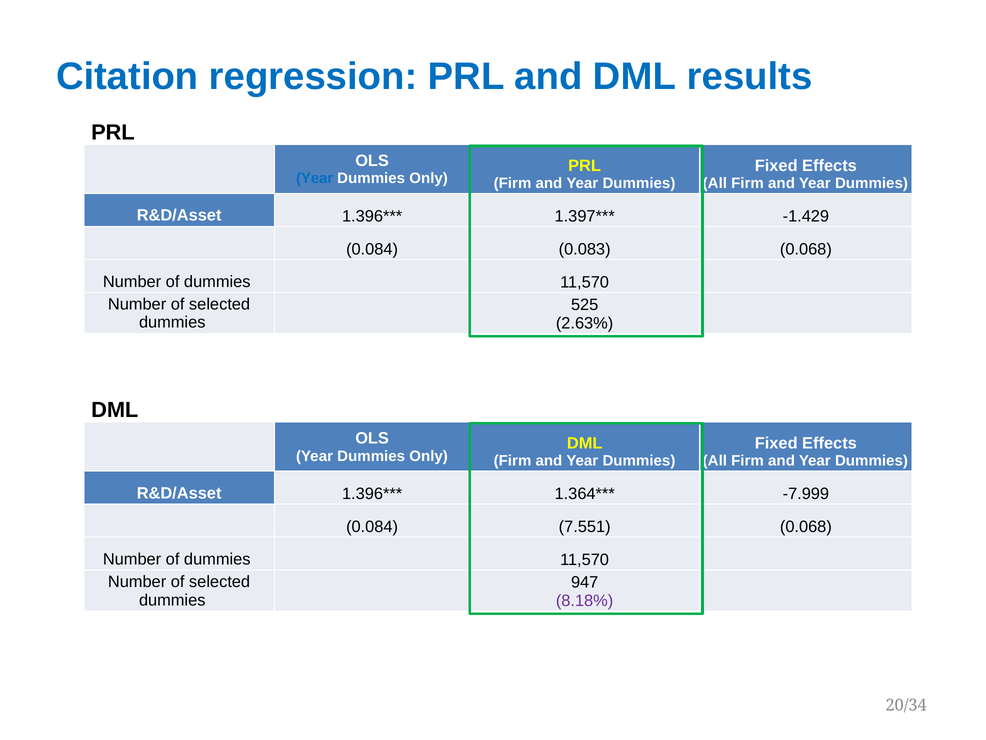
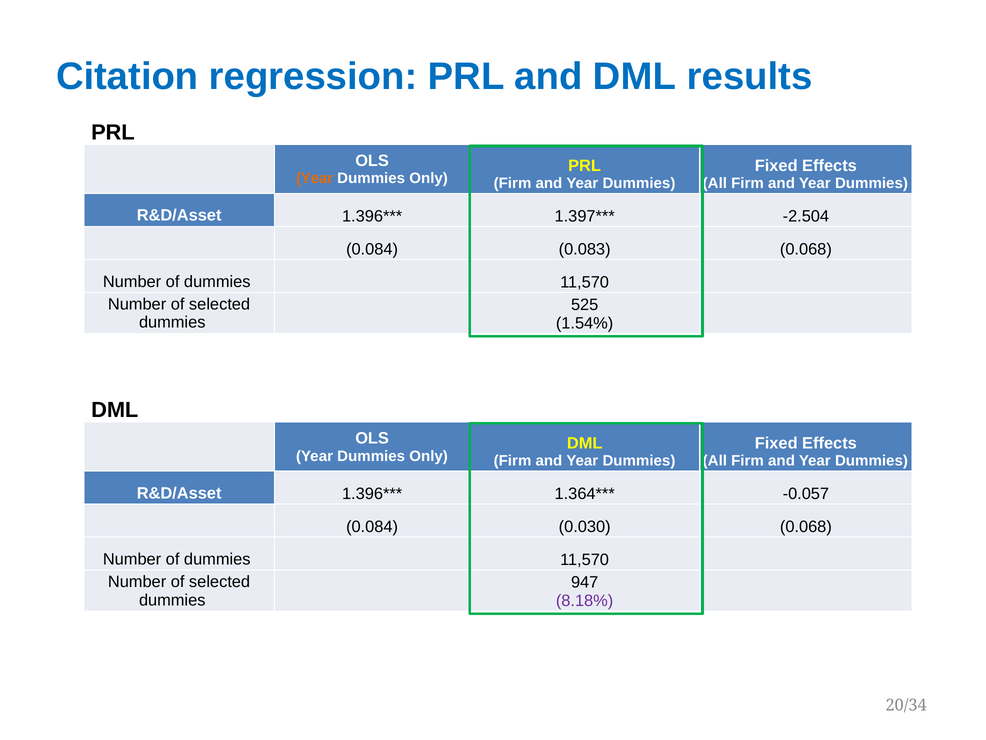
Year at (315, 178) colour: blue -> orange
-1.429: -1.429 -> -2.504
2.63%: 2.63% -> 1.54%
-7.999: -7.999 -> -0.057
7.551: 7.551 -> 0.030
